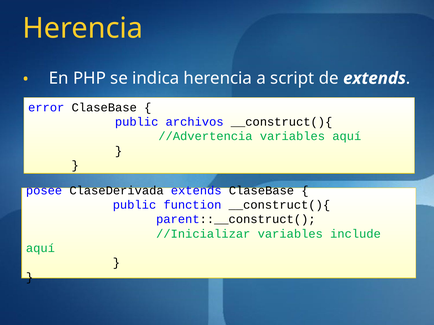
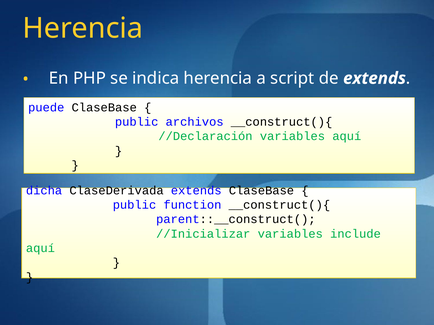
error: error -> puede
//Advertencia: //Advertencia -> //Declaración
posee: posee -> dicha
